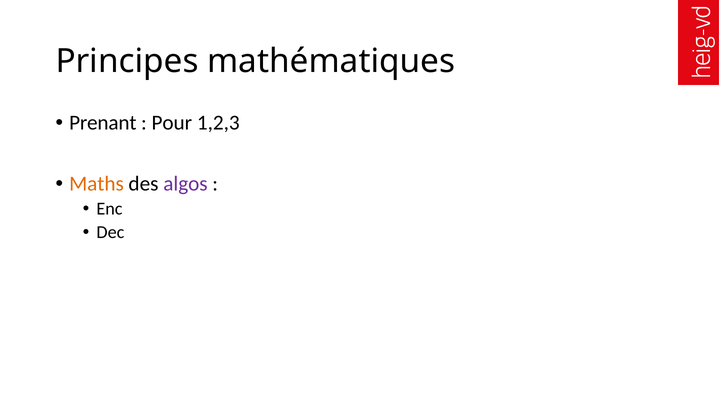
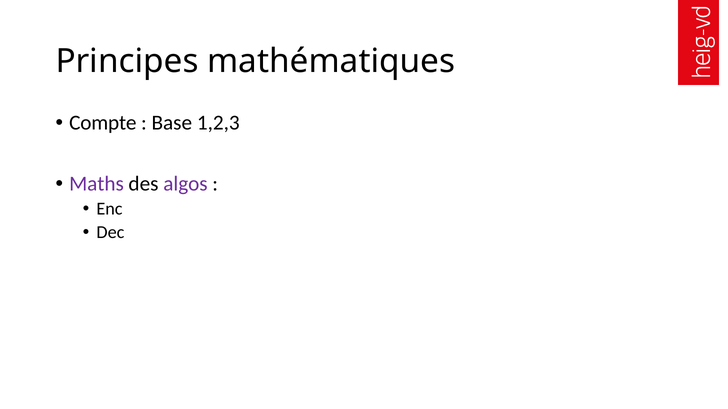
Prenant: Prenant -> Compte
Pour: Pour -> Base
Maths colour: orange -> purple
